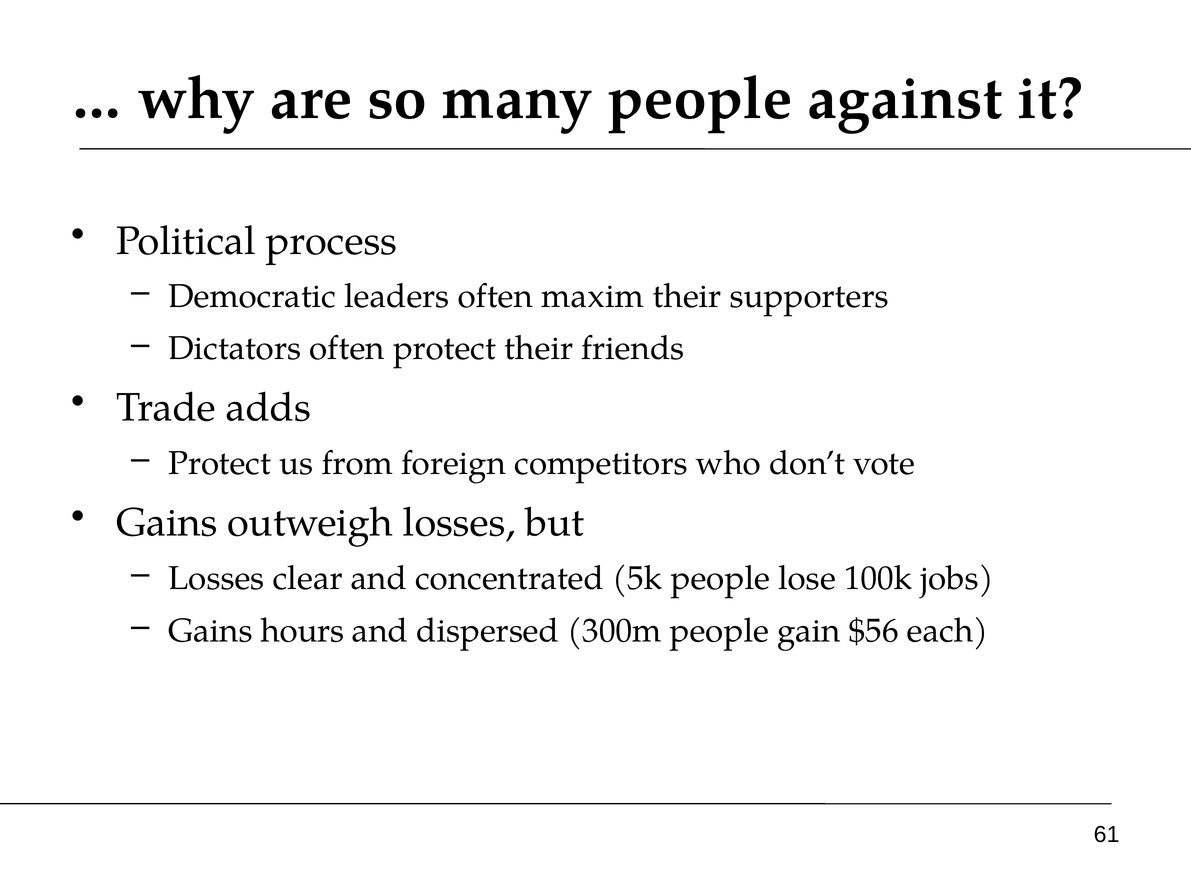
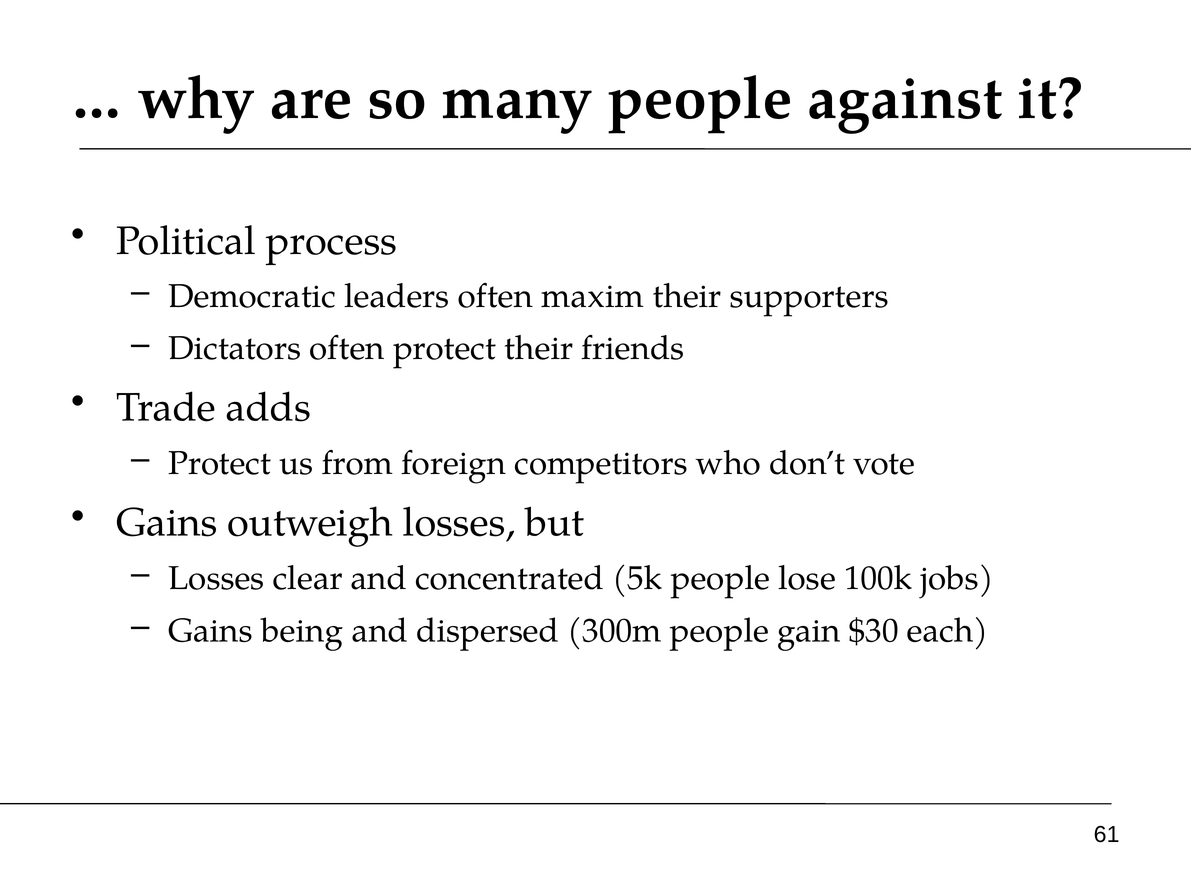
hours: hours -> being
$56: $56 -> $30
